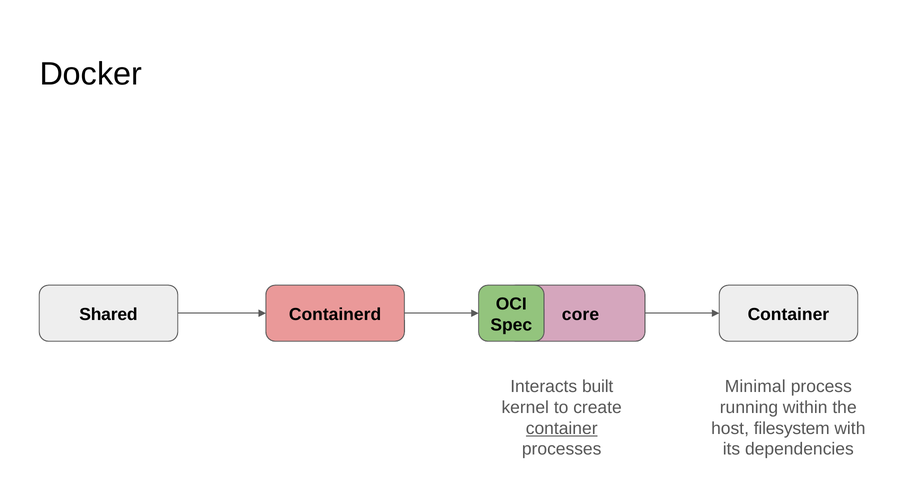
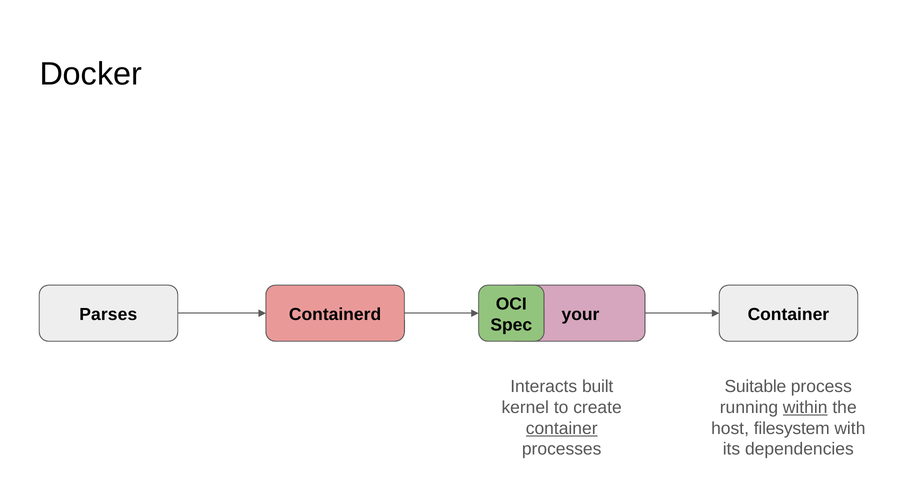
Shared: Shared -> Parses
core: core -> your
Minimal: Minimal -> Suitable
within underline: none -> present
